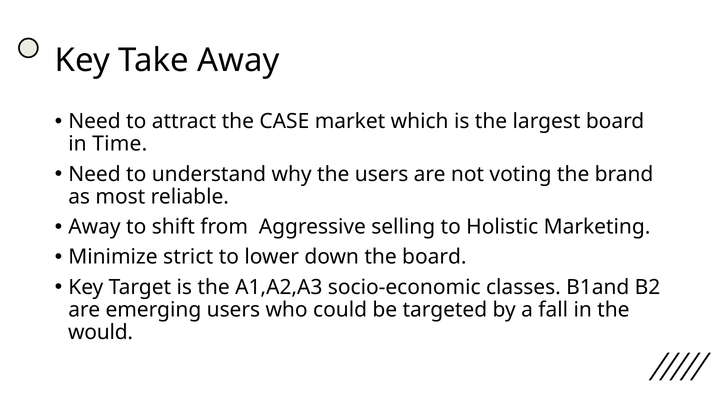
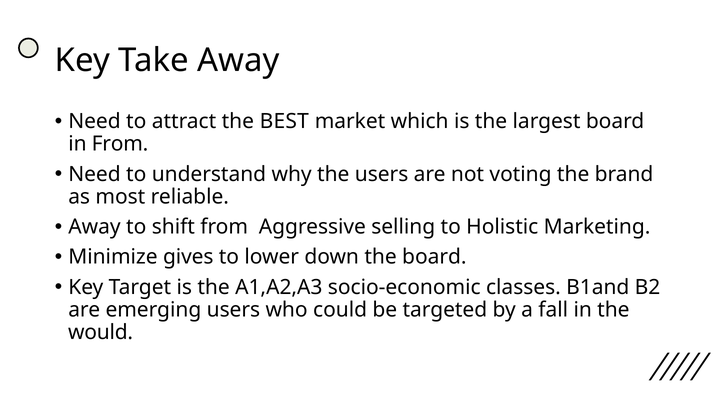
CASE: CASE -> BEST
in Time: Time -> From
strict: strict -> gives
